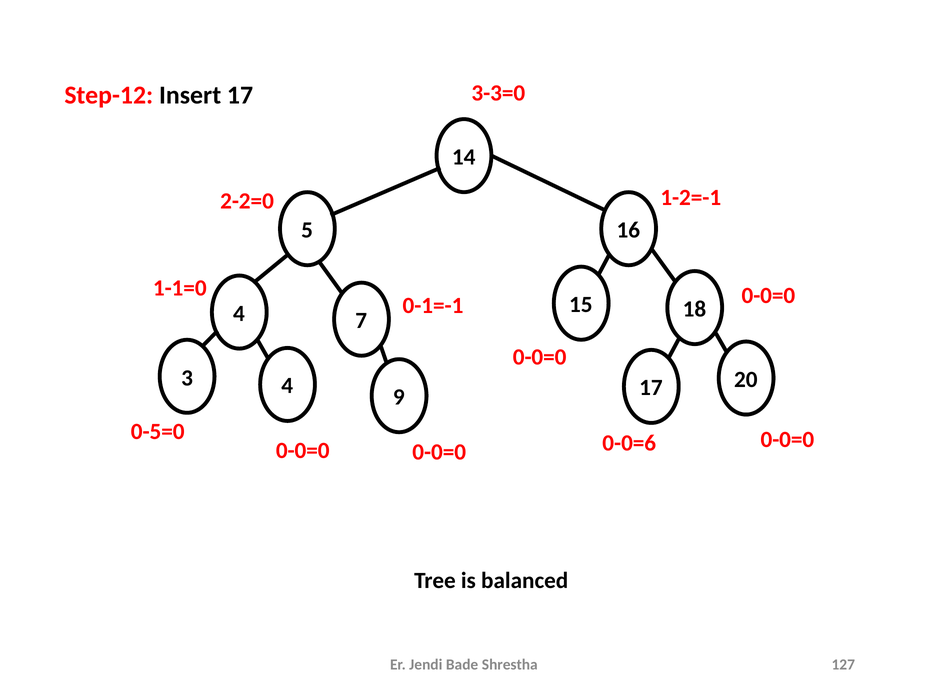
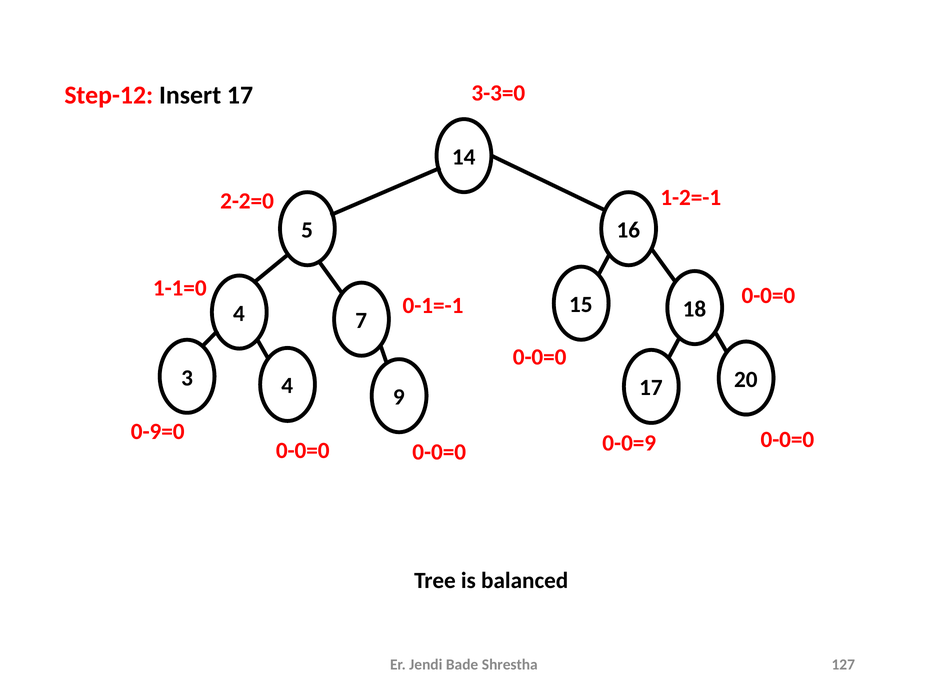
0-5=0: 0-5=0 -> 0-9=0
0-0=6: 0-0=6 -> 0-0=9
